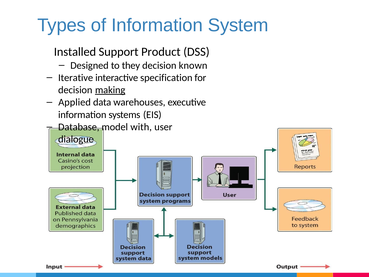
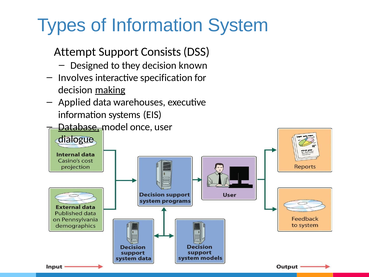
Installed: Installed -> Attempt
Product: Product -> Consists
Iterative: Iterative -> Involves
Database underline: none -> present
with: with -> once
